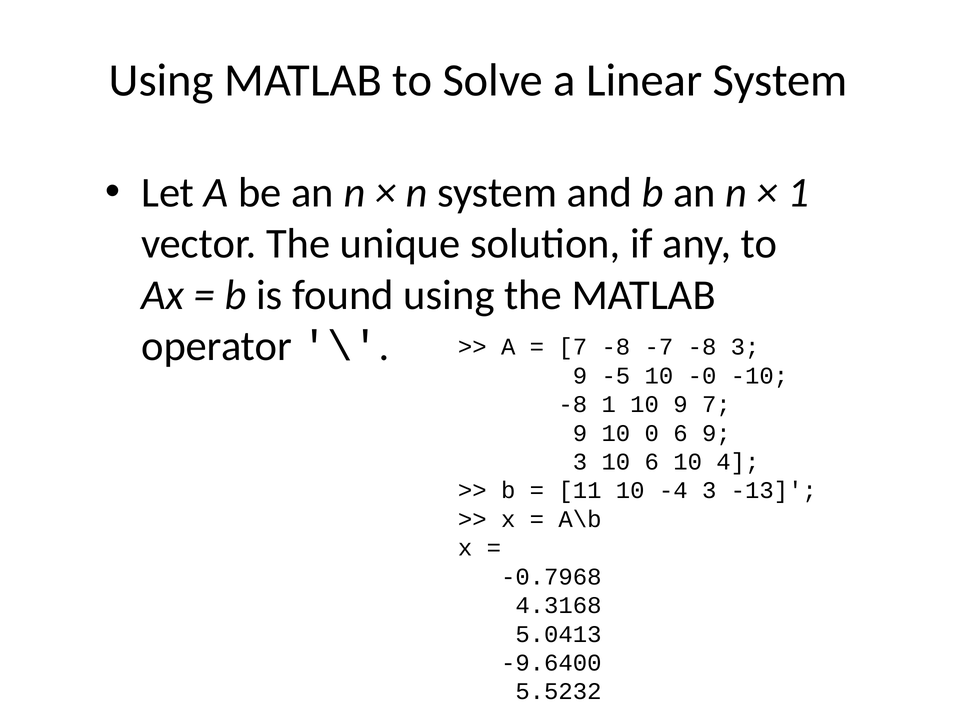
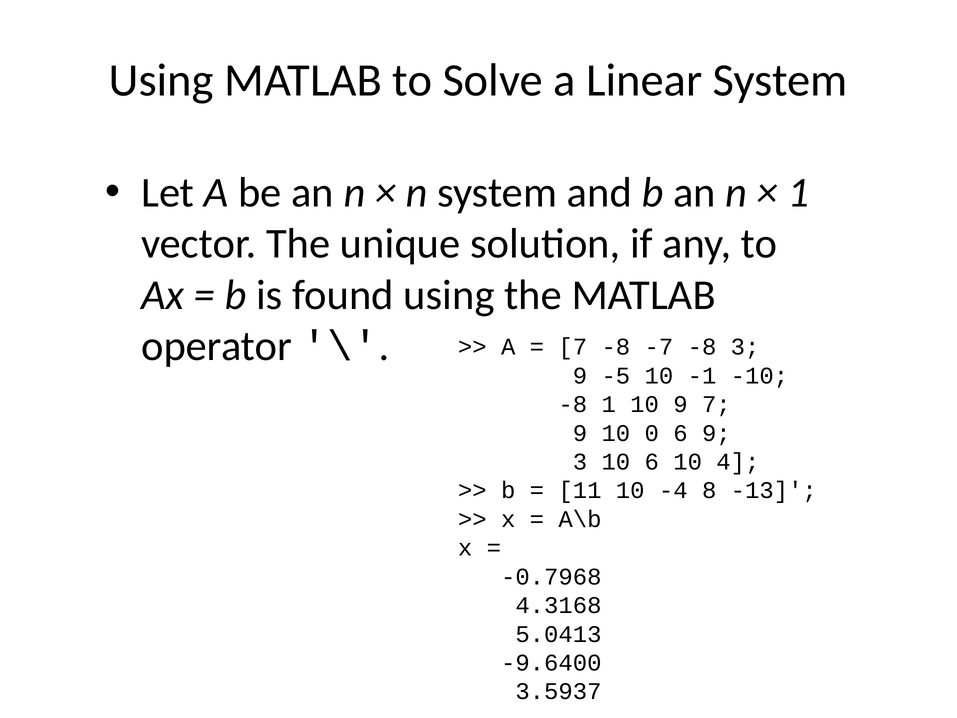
-0: -0 -> -1
-4 3: 3 -> 8
5.5232: 5.5232 -> 3.5937
